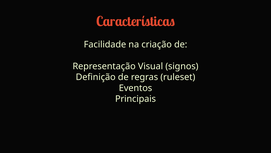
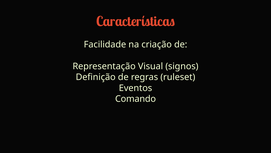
Principais: Principais -> Comando
